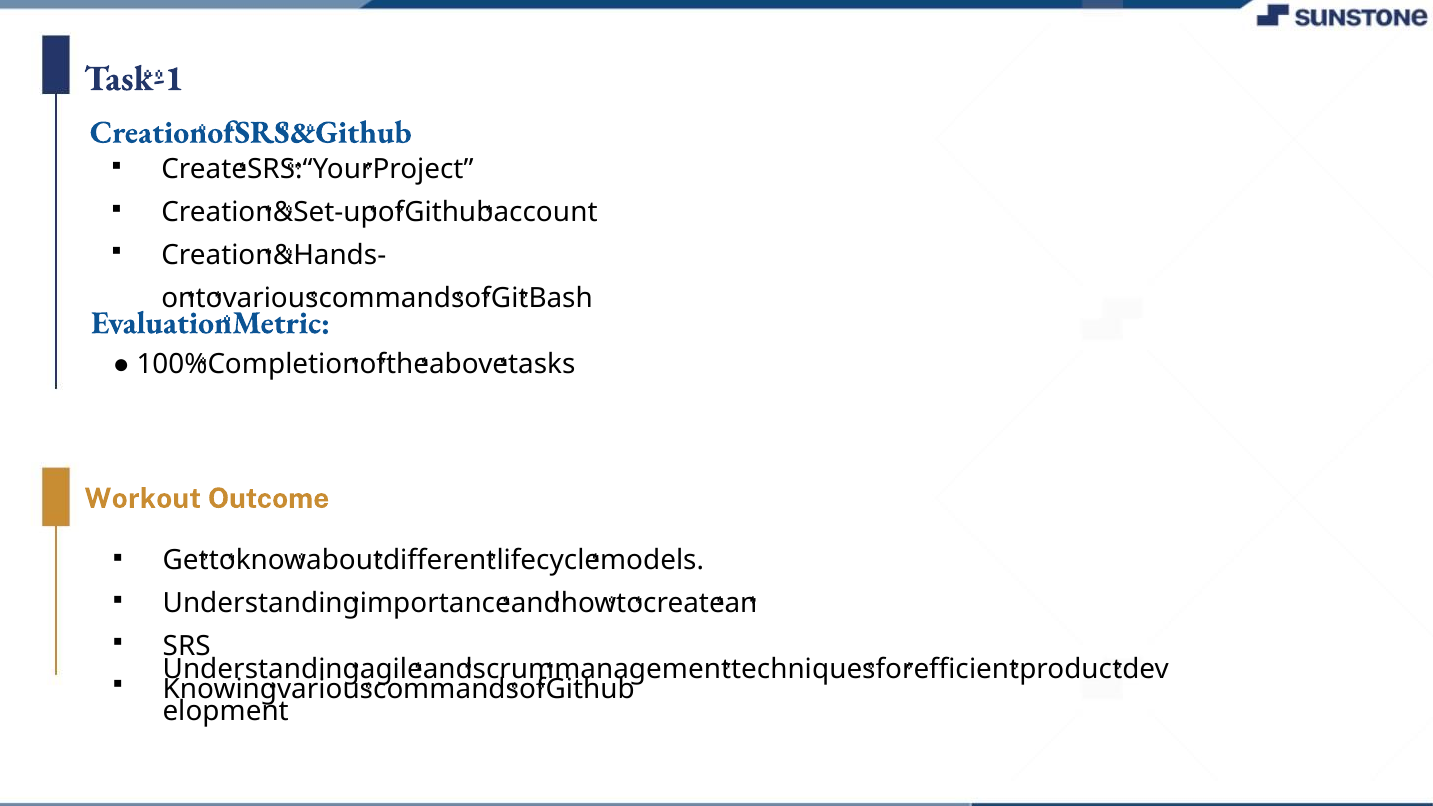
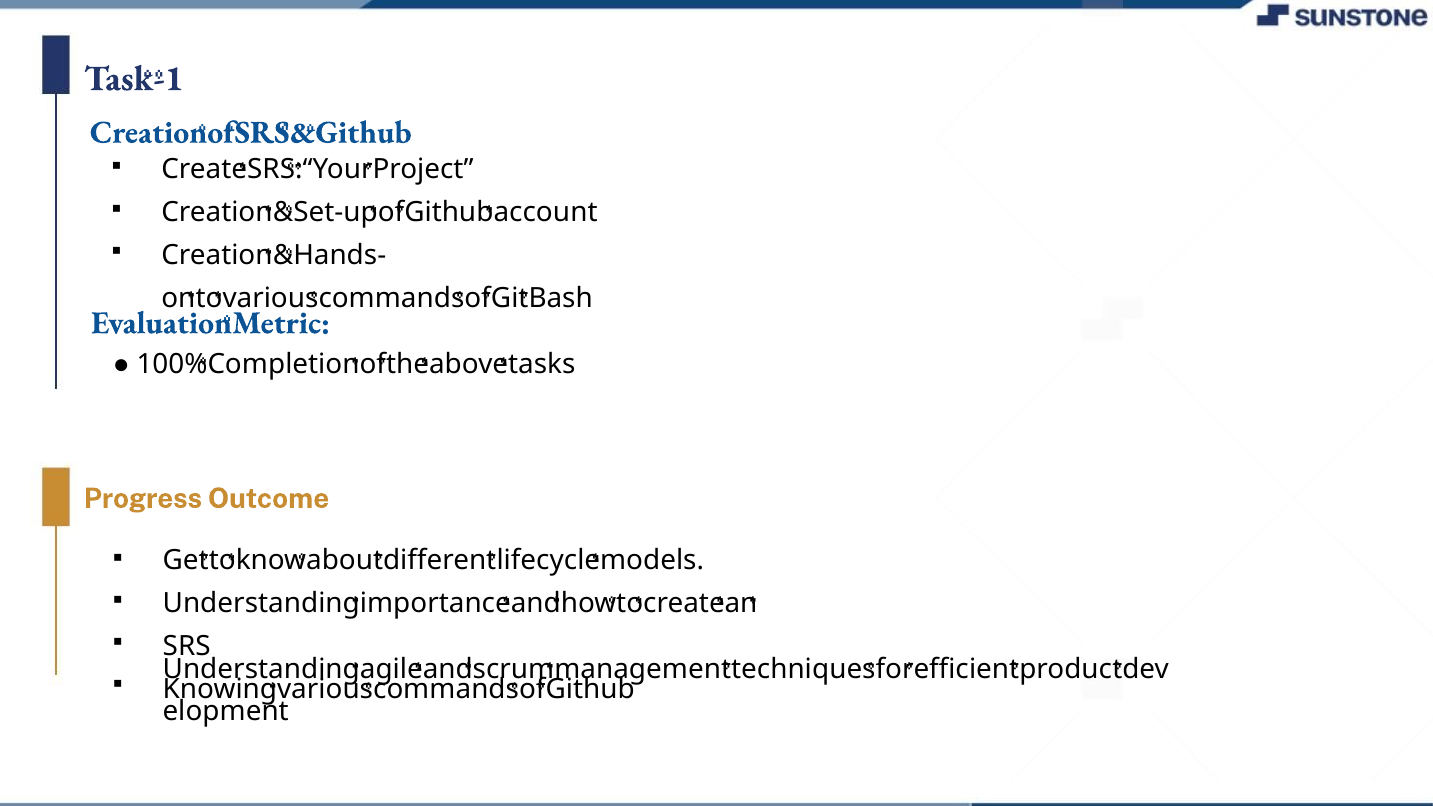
Workout: Workout -> Progress
